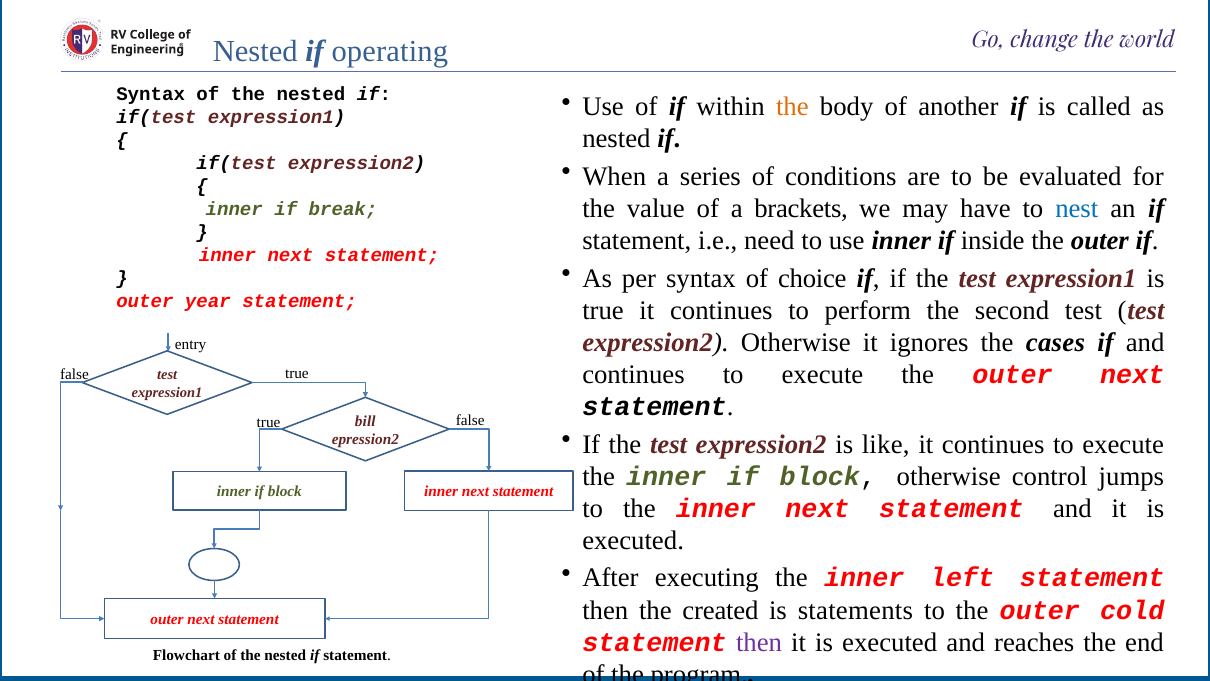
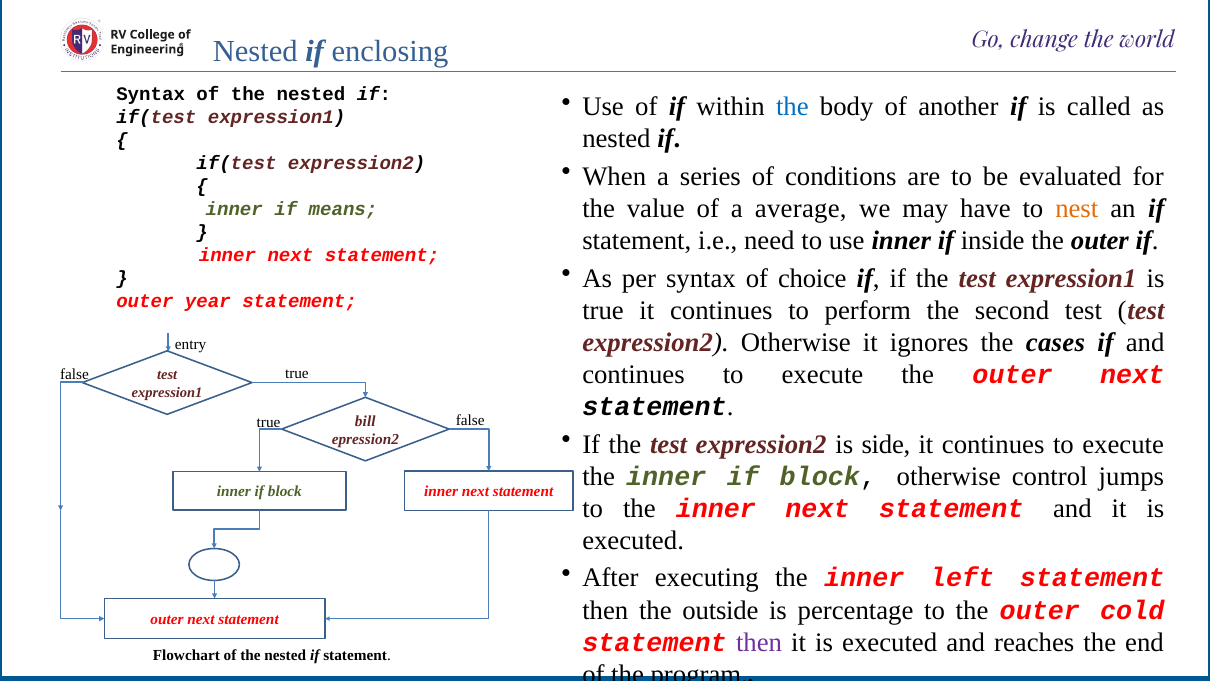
operating: operating -> enclosing
the at (792, 107) colour: orange -> blue
brackets: brackets -> average
nest colour: blue -> orange
break: break -> means
like: like -> side
created: created -> outside
statements: statements -> percentage
